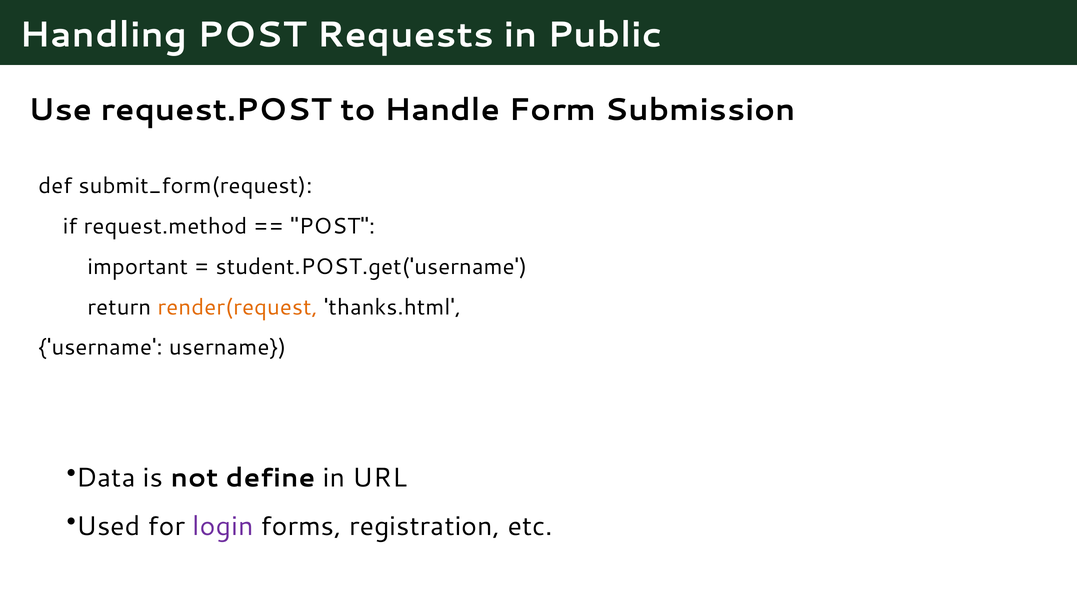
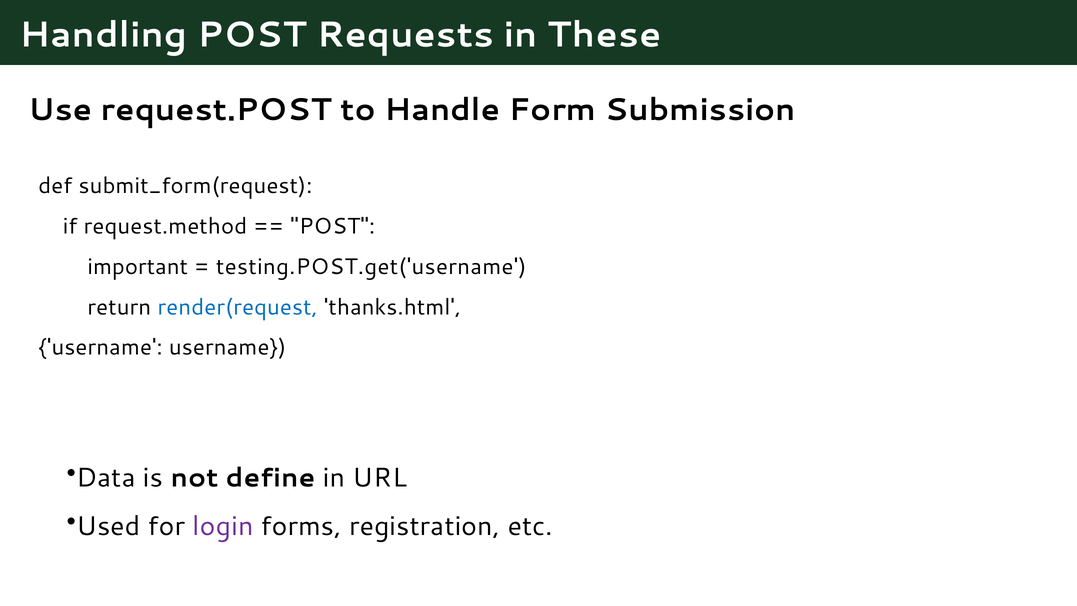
Public: Public -> These
student.POST.get('username: student.POST.get('username -> testing.POST.get('username
render(request colour: orange -> blue
